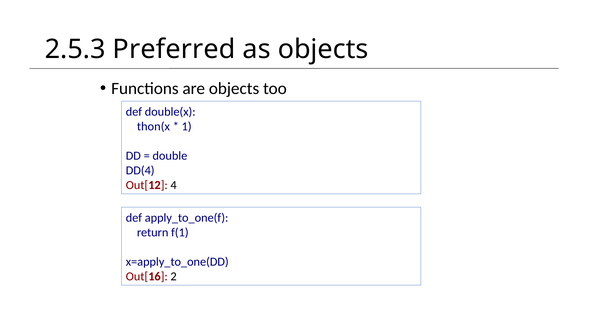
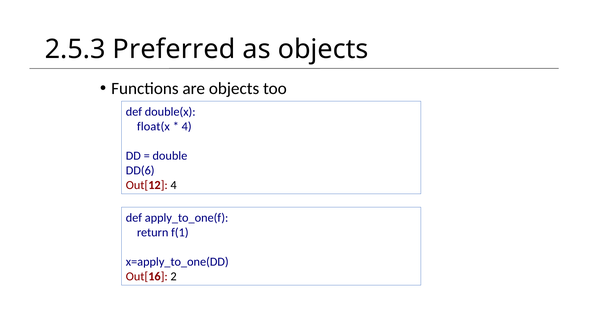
thon(x: thon(x -> float(x
1 at (187, 126): 1 -> 4
DD(4: DD(4 -> DD(6
